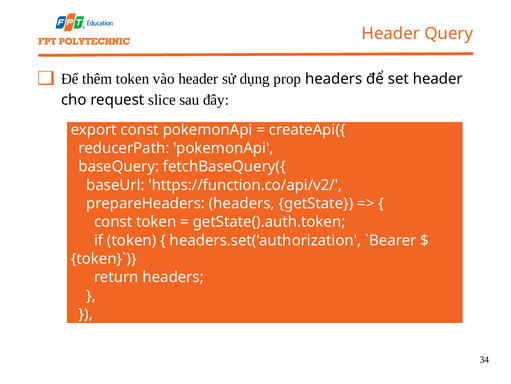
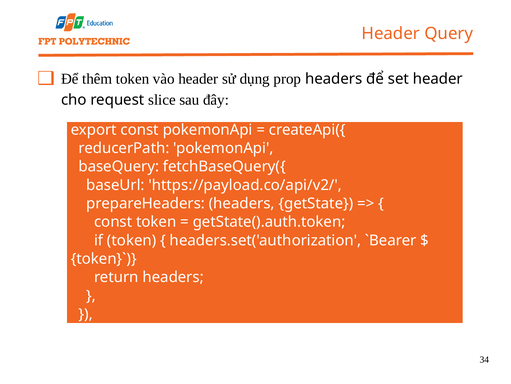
https://function.co/api/v2/: https://function.co/api/v2/ -> https://payload.co/api/v2/
